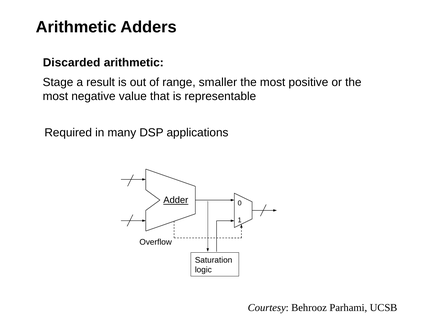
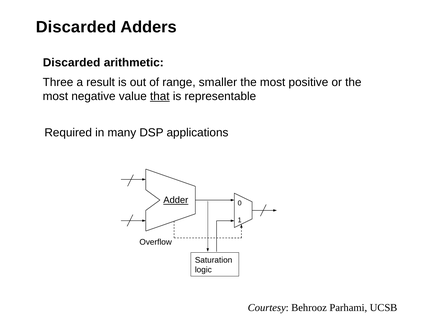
Arithmetic at (76, 27): Arithmetic -> Discarded
Stage: Stage -> Three
that underline: none -> present
